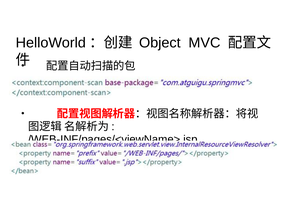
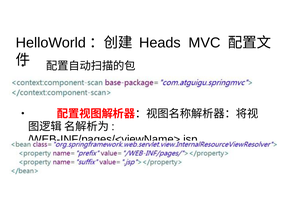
Object: Object -> Heads
